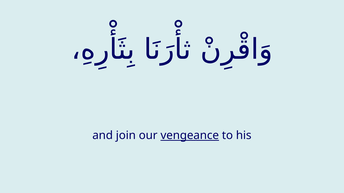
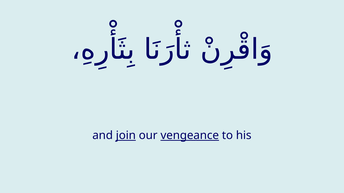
join underline: none -> present
